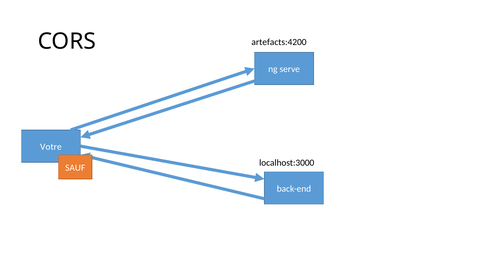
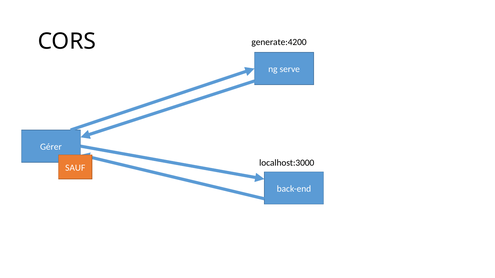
artefacts:4200: artefacts:4200 -> generate:4200
Votre: Votre -> Gérer
